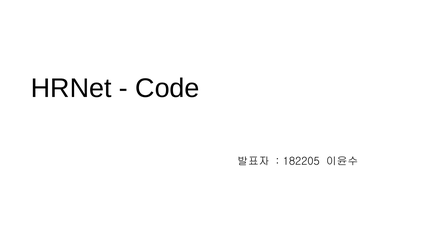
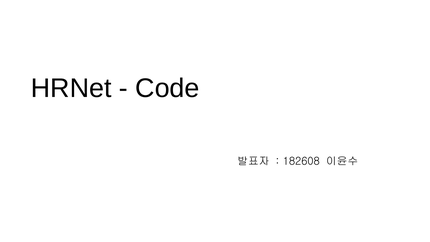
182205: 182205 -> 182608
